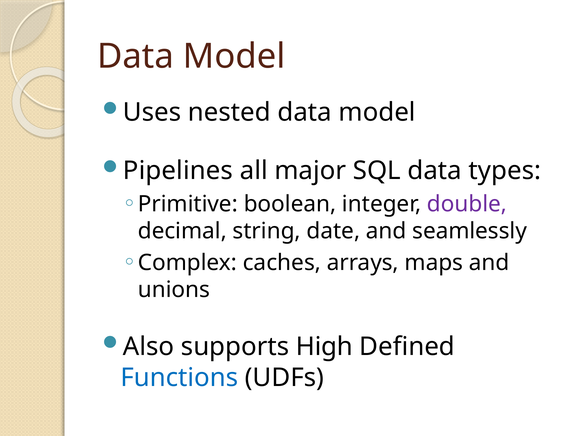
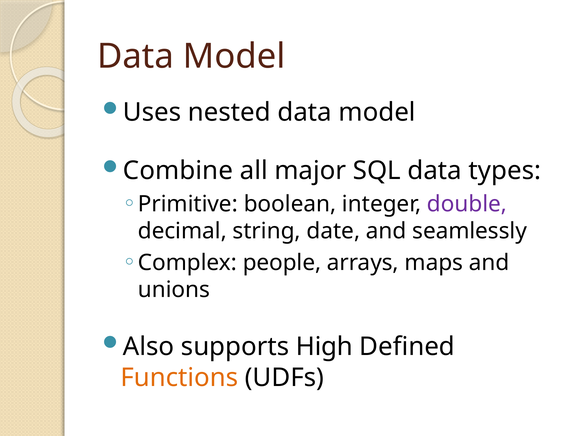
Pipelines: Pipelines -> Combine
caches: caches -> people
Functions colour: blue -> orange
